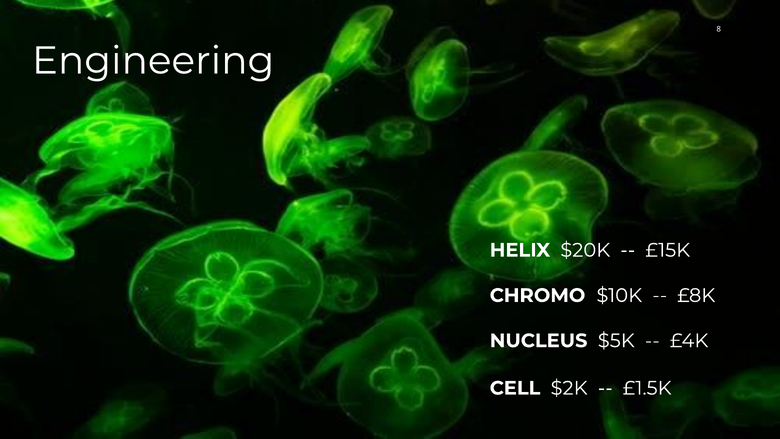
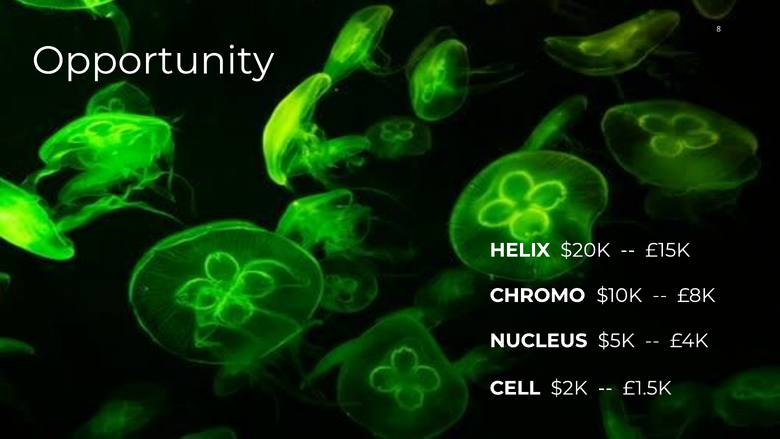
Engineering: Engineering -> Opportunity
